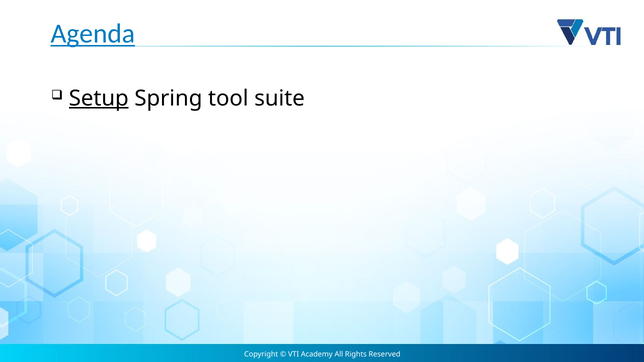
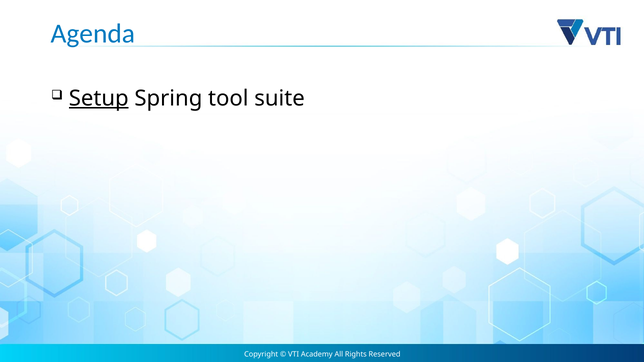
Agenda underline: present -> none
